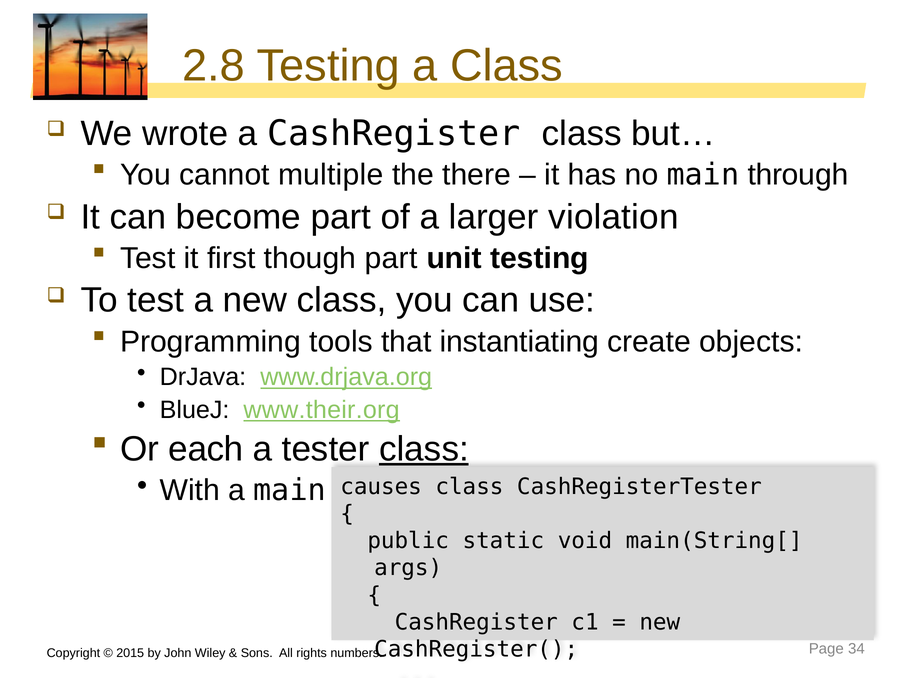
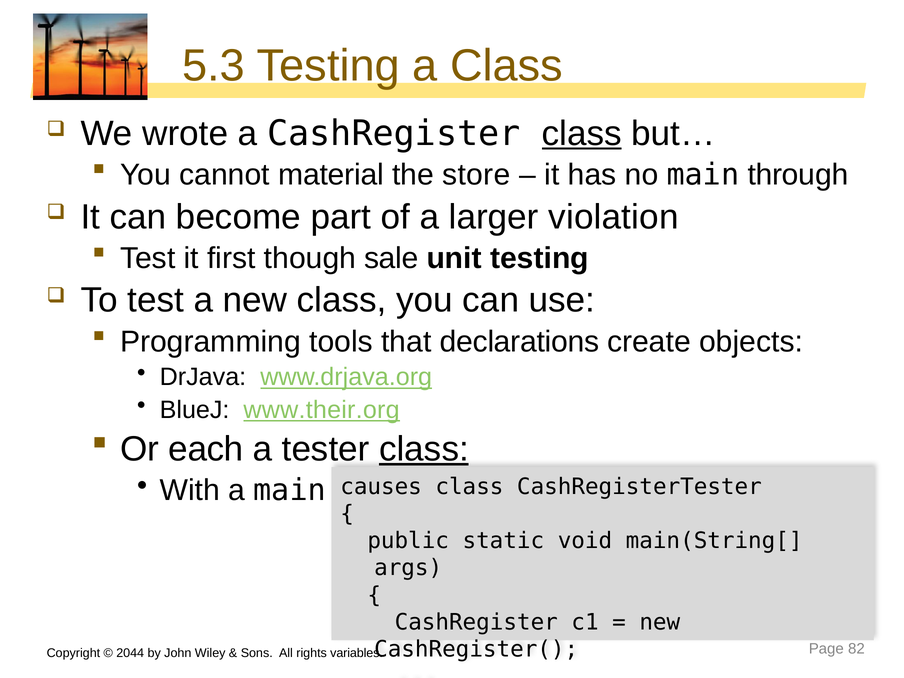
2.8: 2.8 -> 5.3
class at (582, 134) underline: none -> present
multiple: multiple -> material
there: there -> store
though part: part -> sale
instantiating: instantiating -> declarations
2015: 2015 -> 2044
numbers: numbers -> variables
34: 34 -> 82
